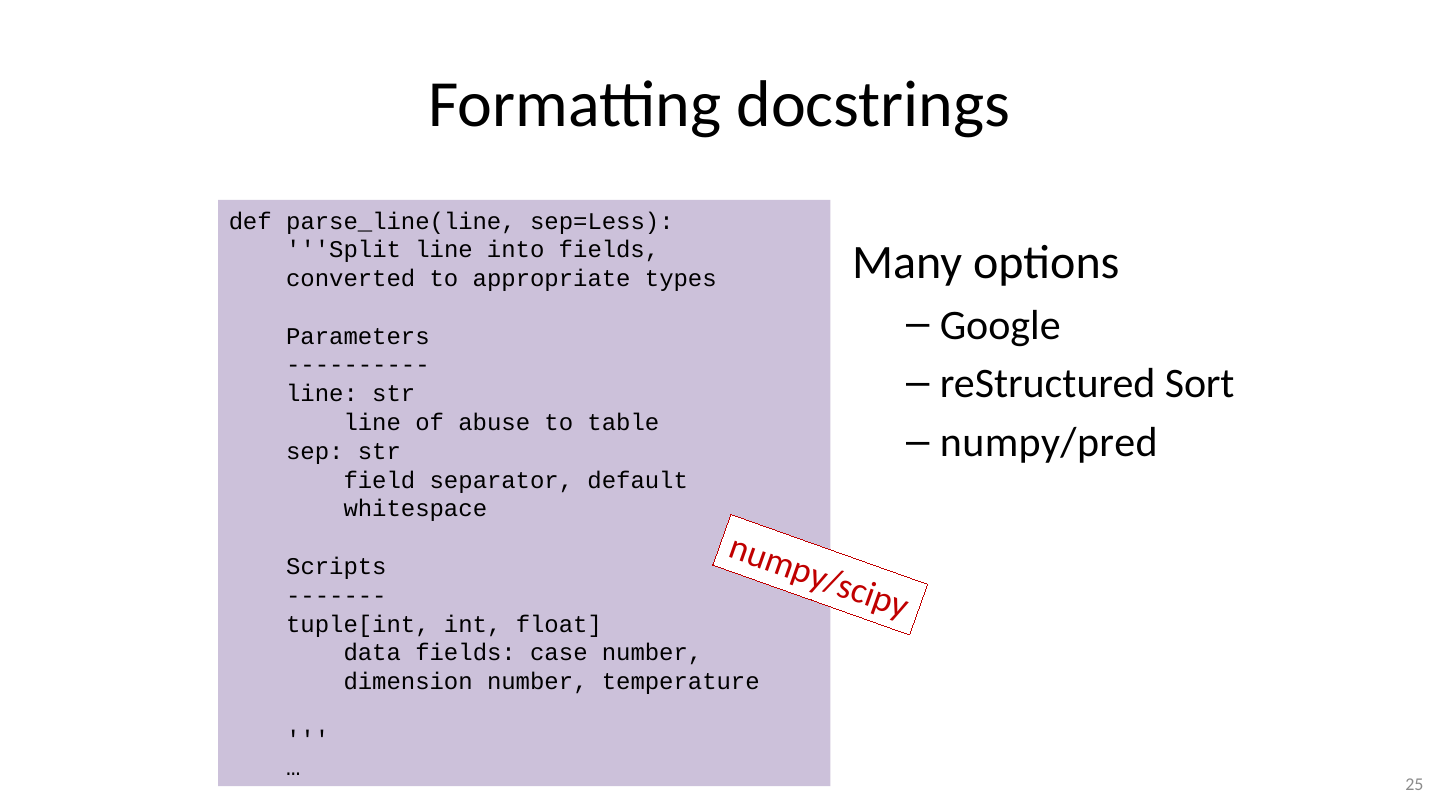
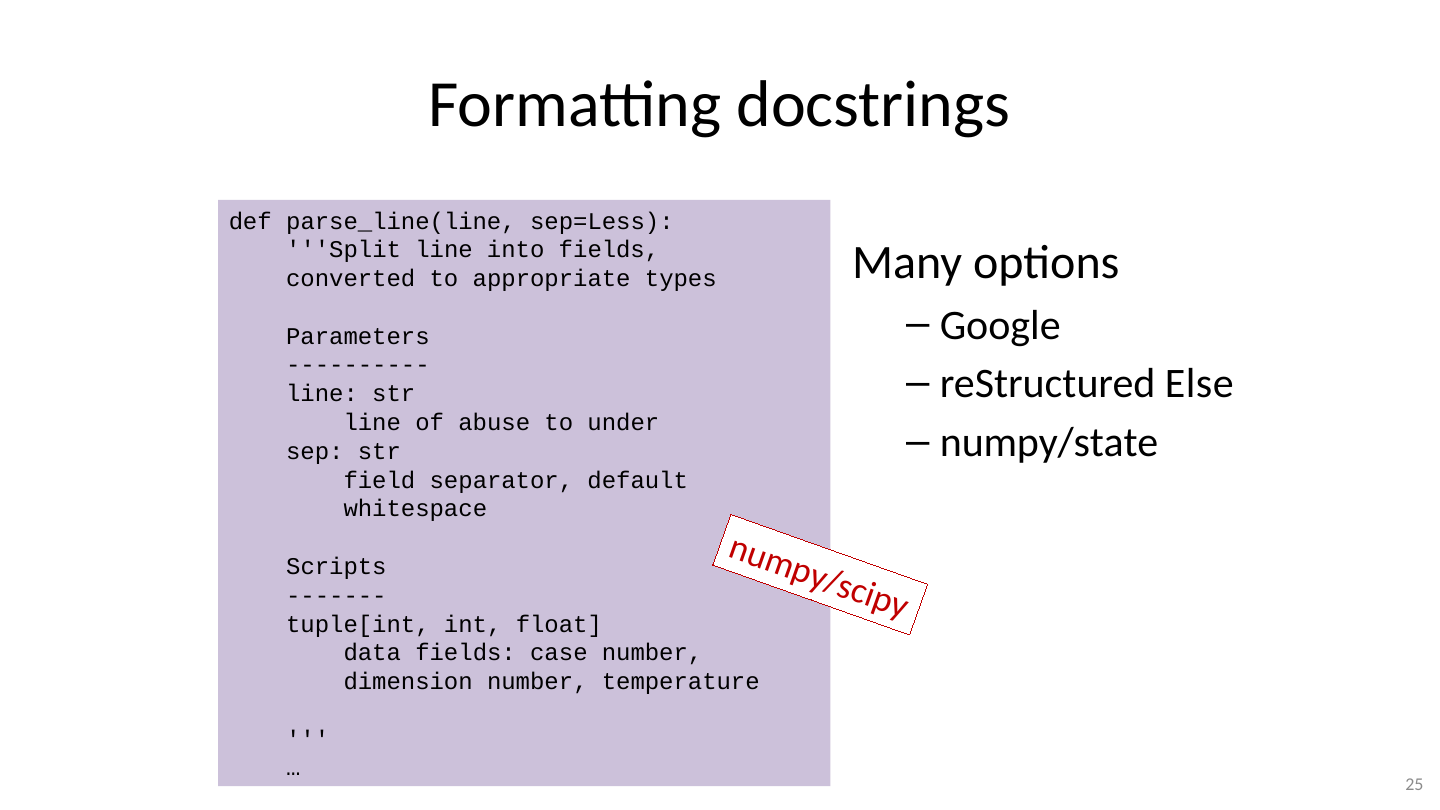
Sort: Sort -> Else
table: table -> under
numpy/pred: numpy/pred -> numpy/state
